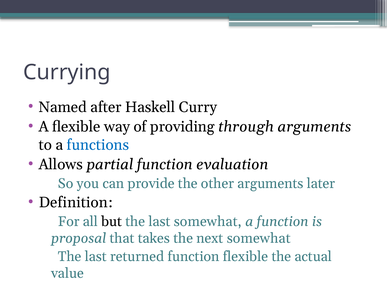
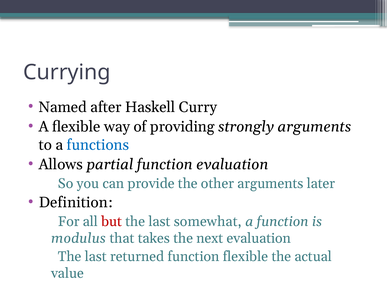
through: through -> strongly
but colour: black -> red
proposal: proposal -> modulus
next somewhat: somewhat -> evaluation
